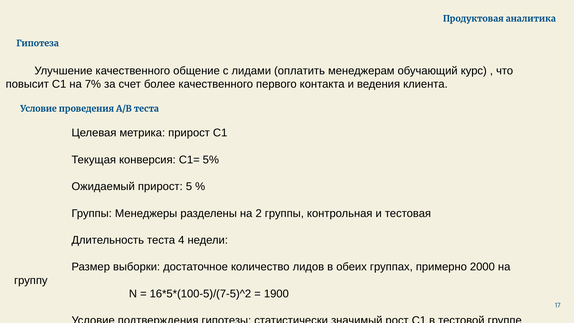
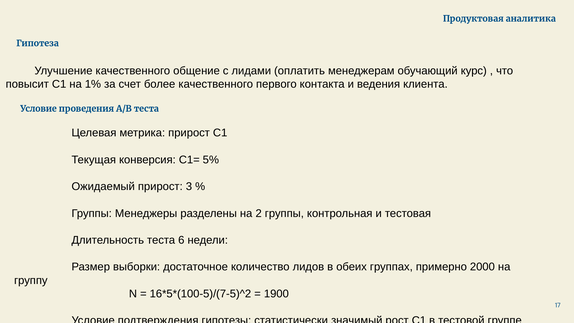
7%: 7% -> 1%
5: 5 -> 3
4: 4 -> 6
